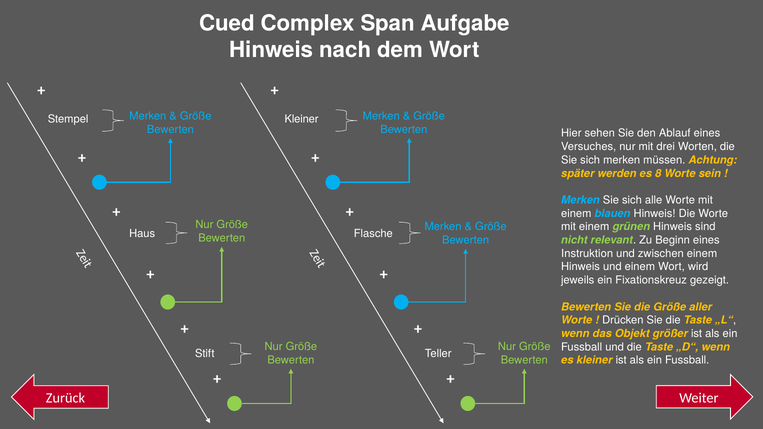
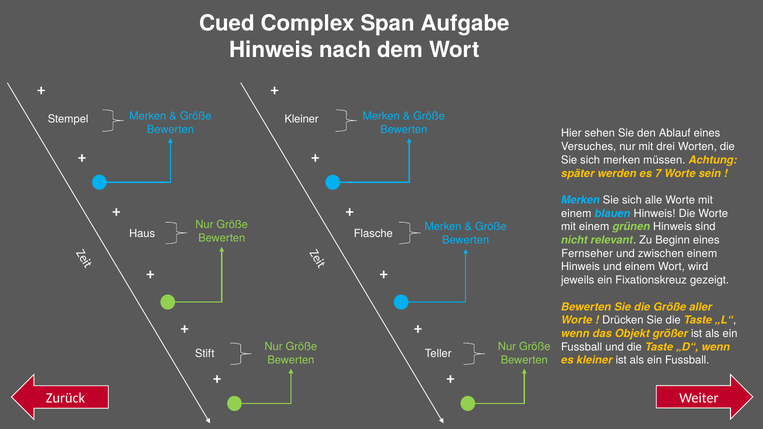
8: 8 -> 7
Instruktion: Instruktion -> Fernseher
